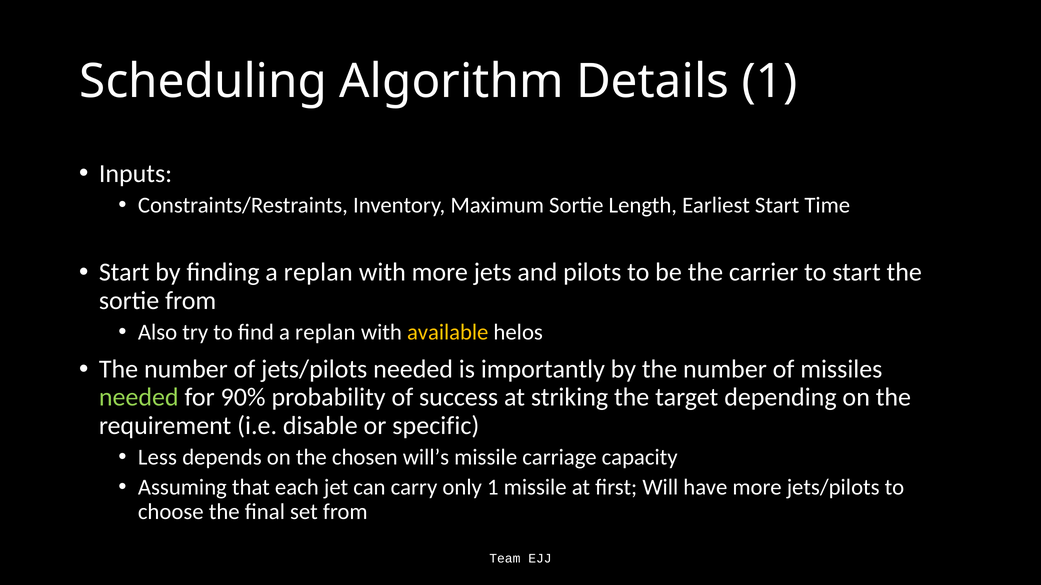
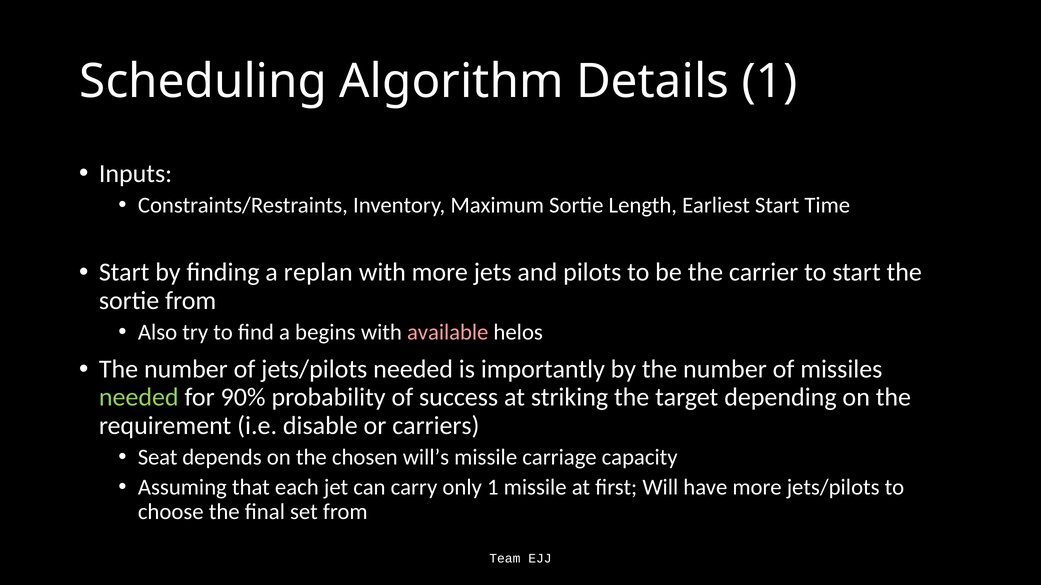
find a replan: replan -> begins
available colour: yellow -> pink
specific: specific -> carriers
Less: Less -> Seat
